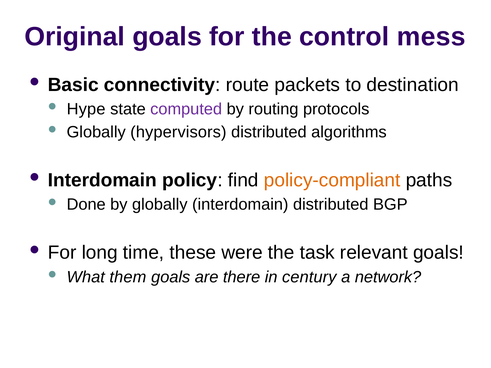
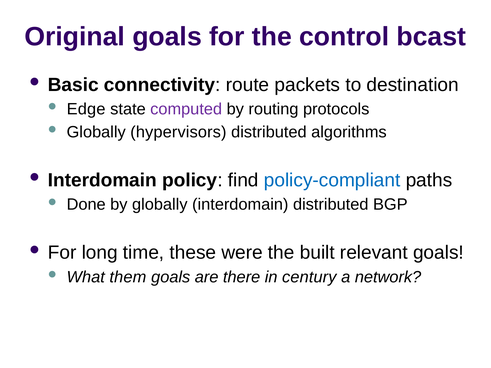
mess: mess -> bcast
Hype: Hype -> Edge
policy-compliant colour: orange -> blue
task: task -> built
